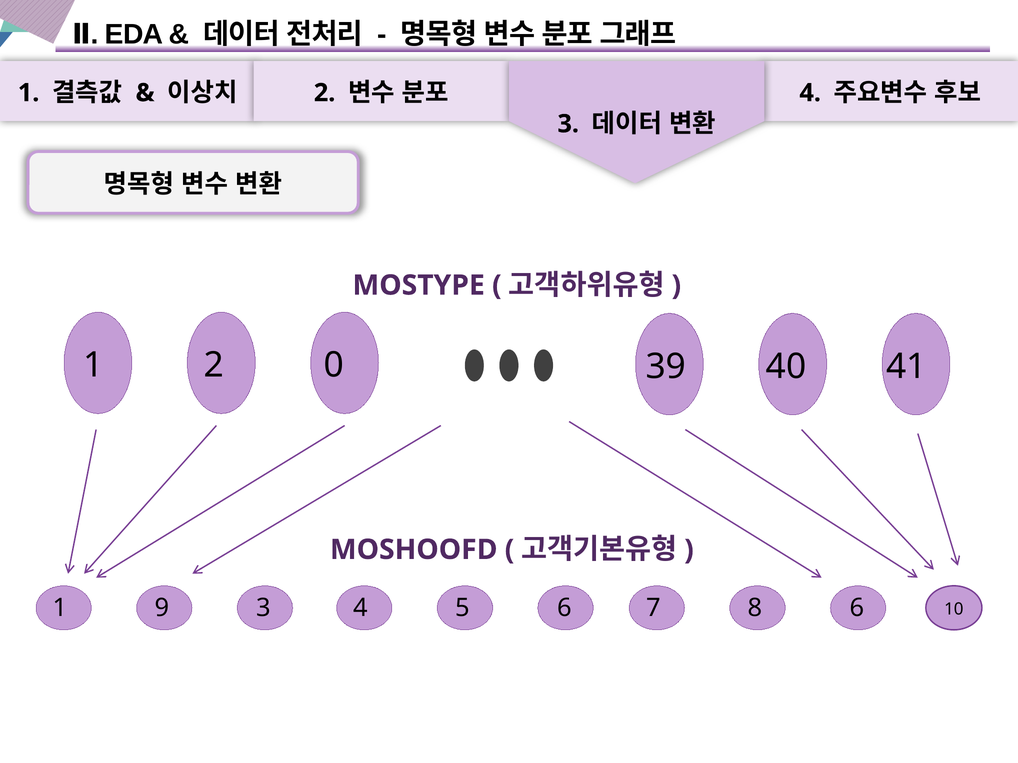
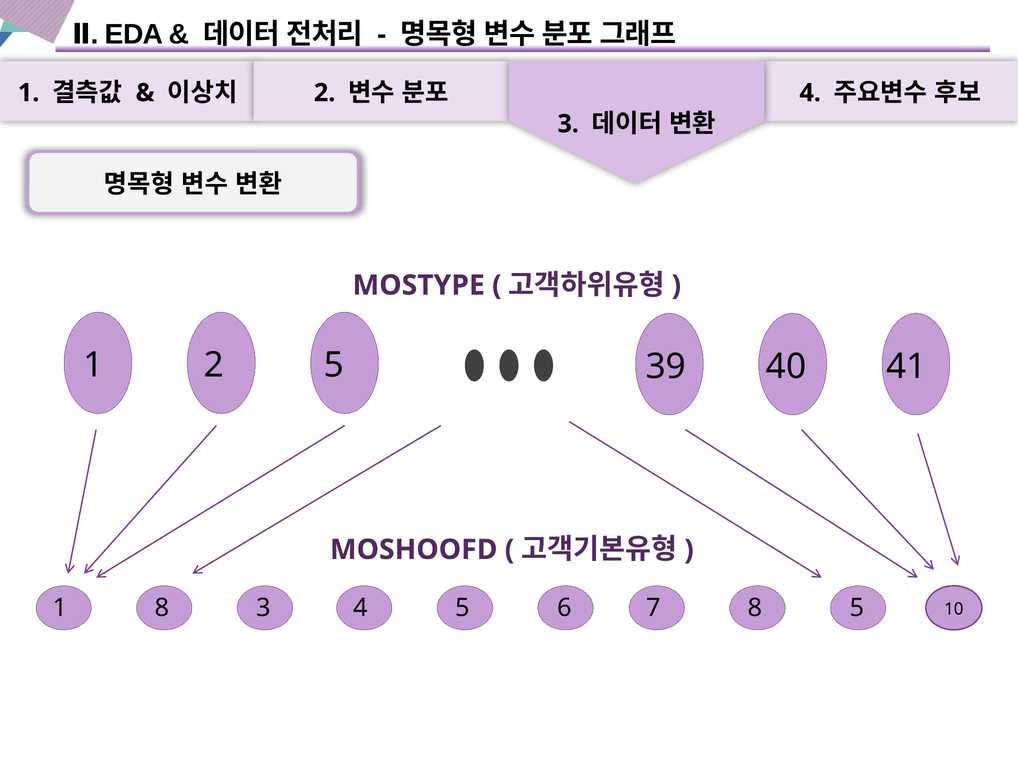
2 0: 0 -> 5
1 9: 9 -> 8
8 6: 6 -> 5
